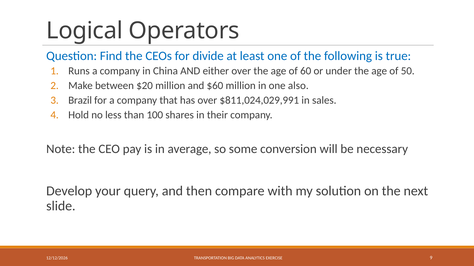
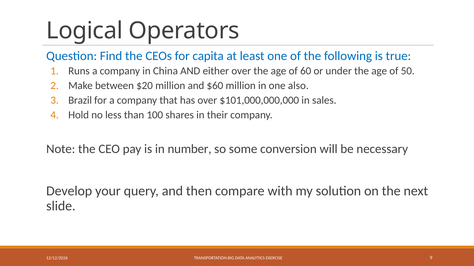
divide: divide -> capita
$811,024,029,991: $811,024,029,991 -> $101,000,000,000
average: average -> number
